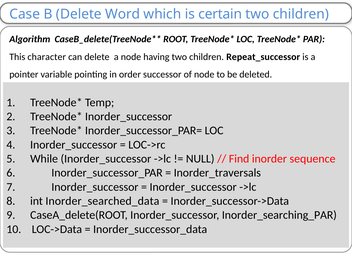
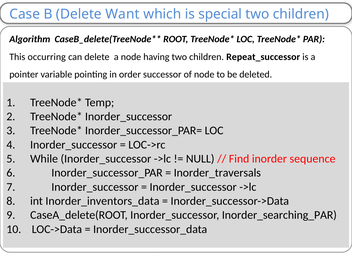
Word: Word -> Want
certain: certain -> special
character: character -> occurring
Inorder_searched_data: Inorder_searched_data -> Inorder_inventors_data
